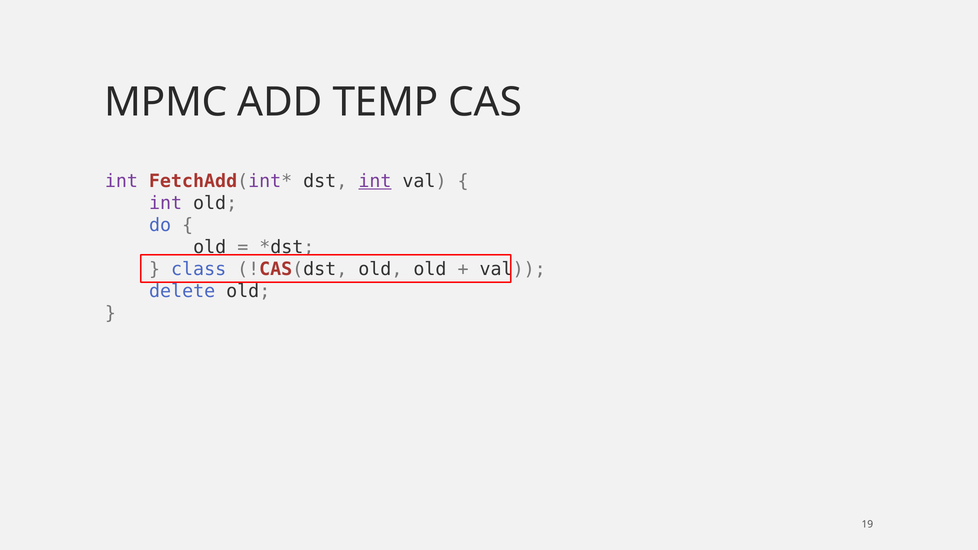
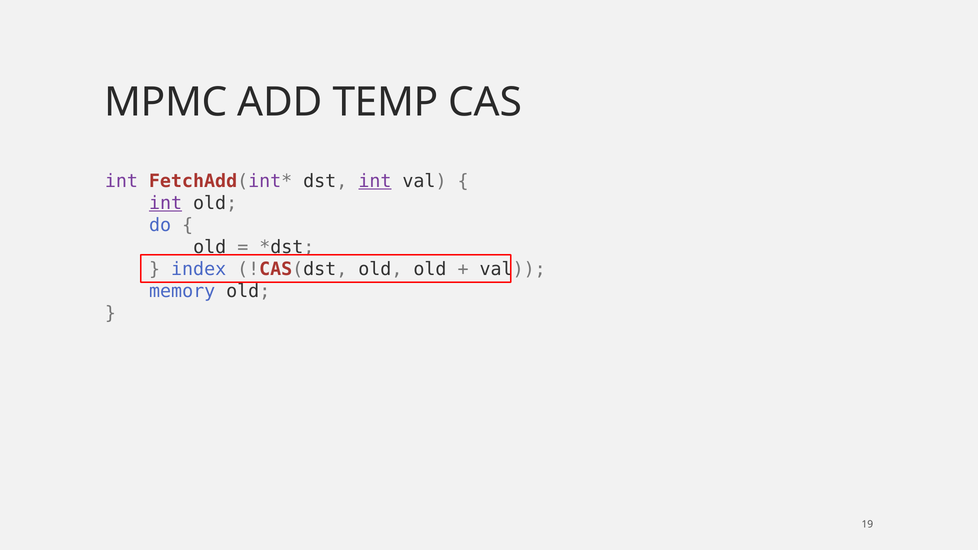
int at (166, 203) underline: none -> present
class: class -> index
delete: delete -> memory
